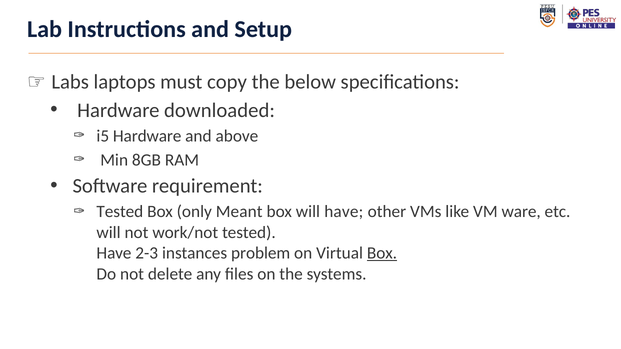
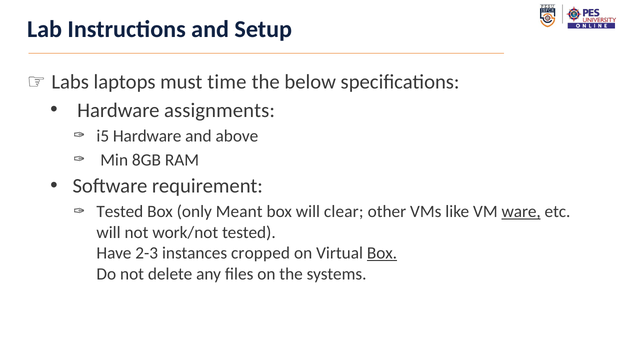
copy: copy -> time
downloaded: downloaded -> assignments
will have: have -> clear
ware underline: none -> present
problem: problem -> cropped
